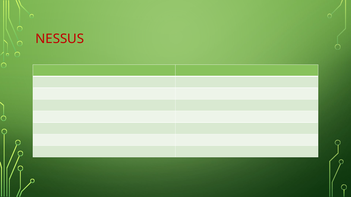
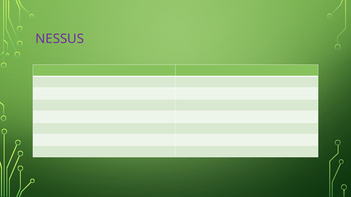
NESSUS colour: red -> purple
